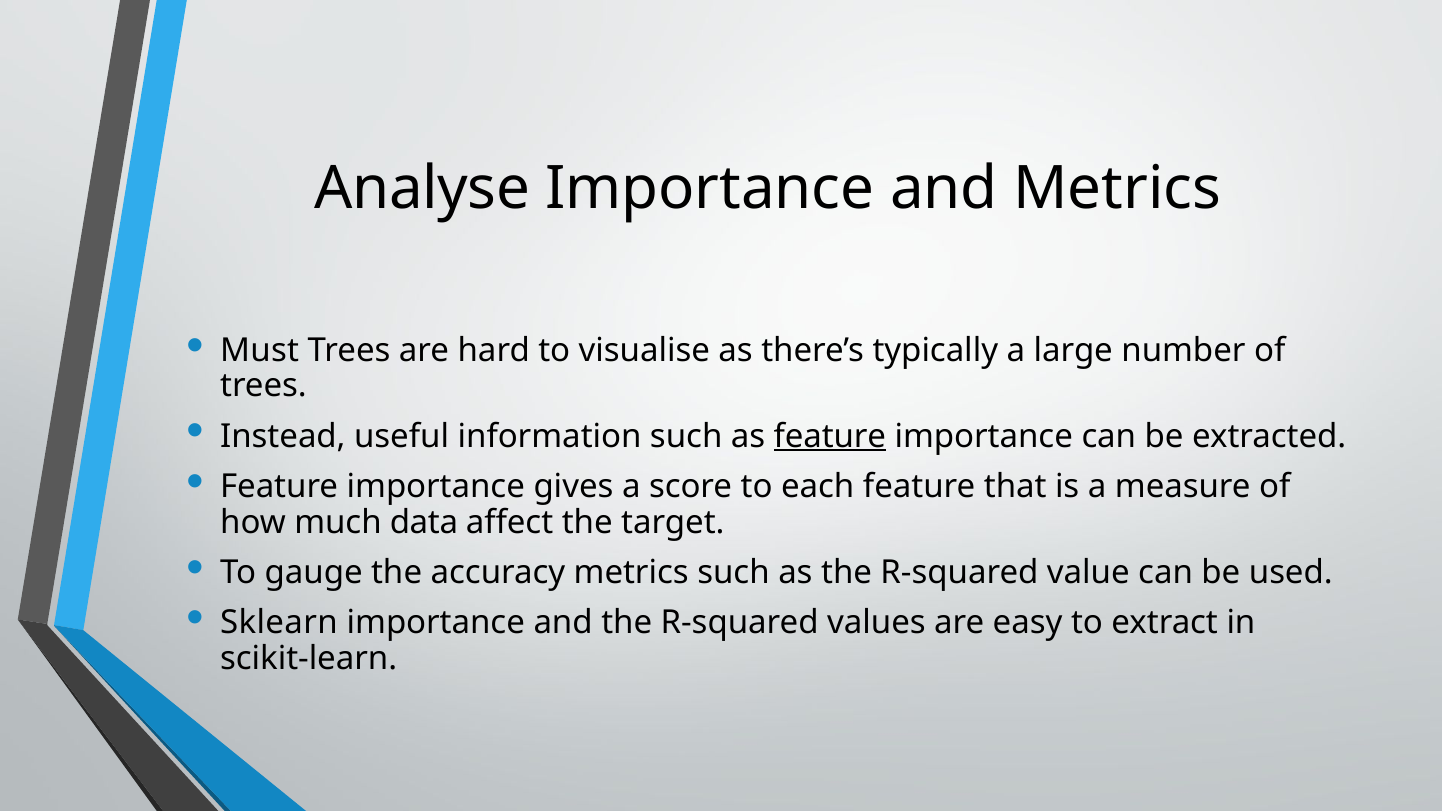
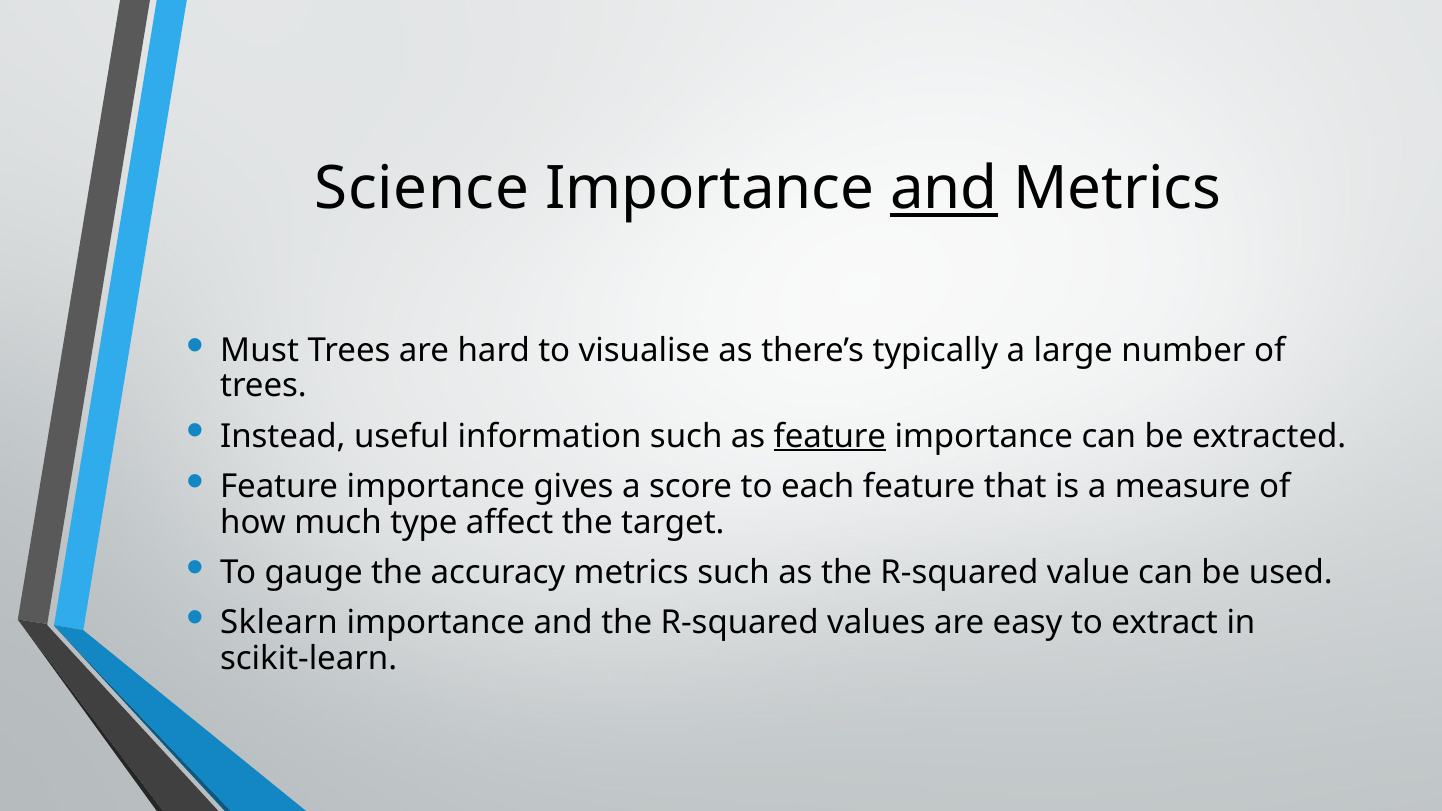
Analyse: Analyse -> Science
and at (944, 189) underline: none -> present
data: data -> type
